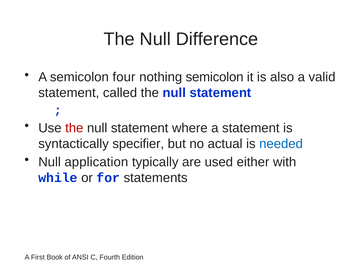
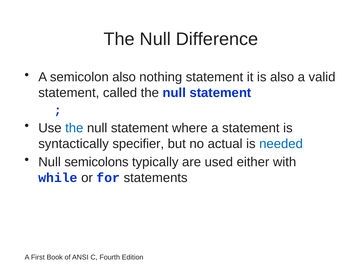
semicolon four: four -> also
nothing semicolon: semicolon -> statement
the at (74, 128) colour: red -> blue
application: application -> semicolons
